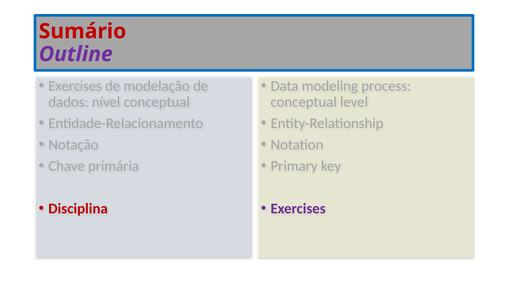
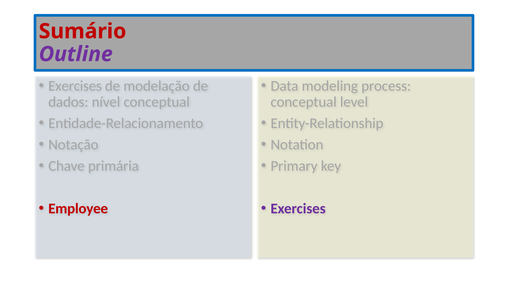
Disciplina: Disciplina -> Employee
